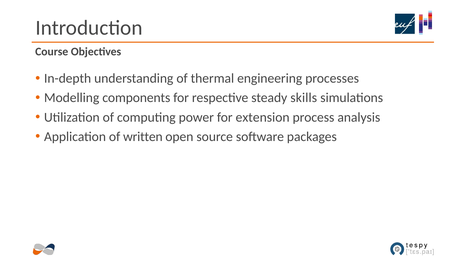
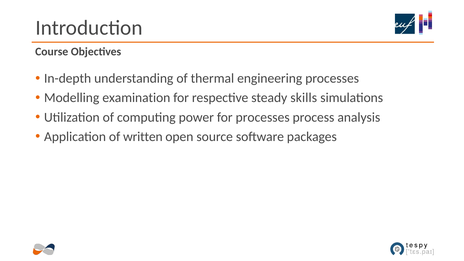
components: components -> examination
for extension: extension -> processes
